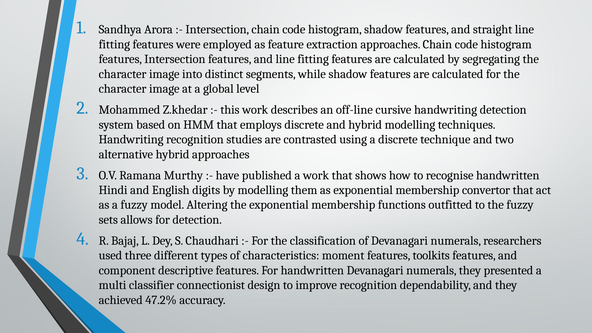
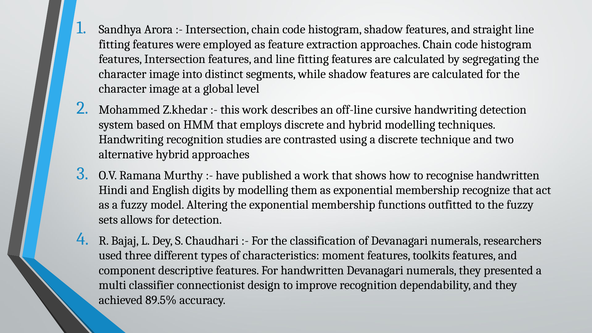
convertor: convertor -> recognize
47.2%: 47.2% -> 89.5%
